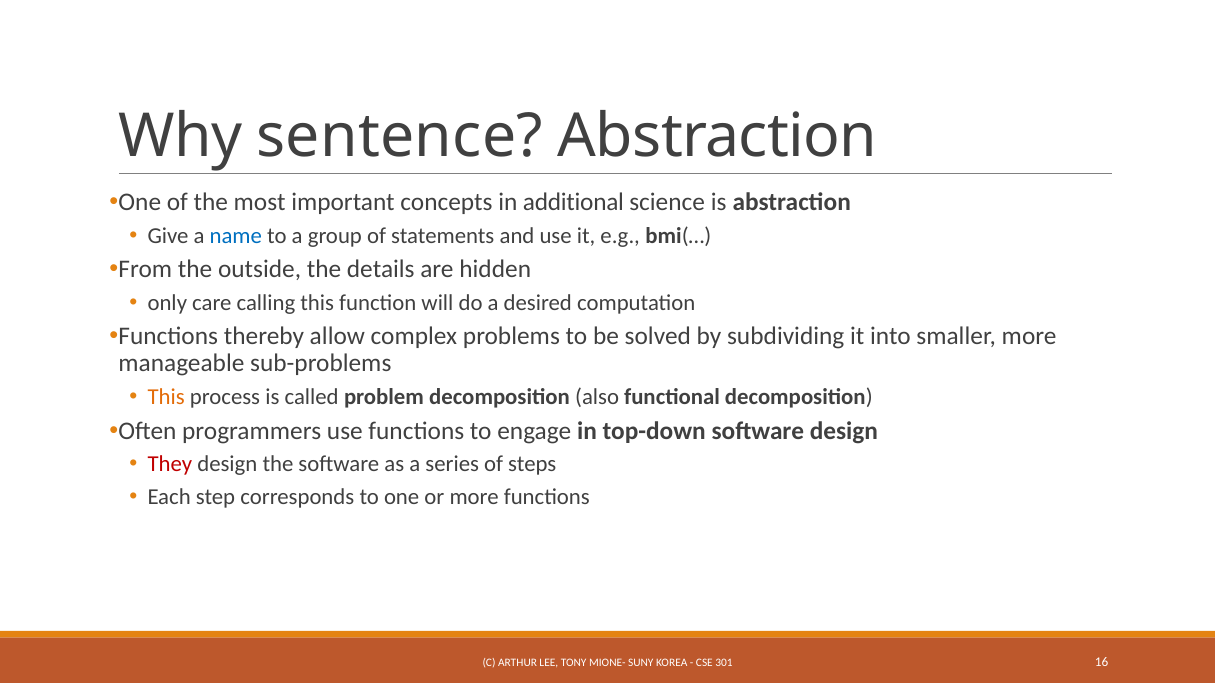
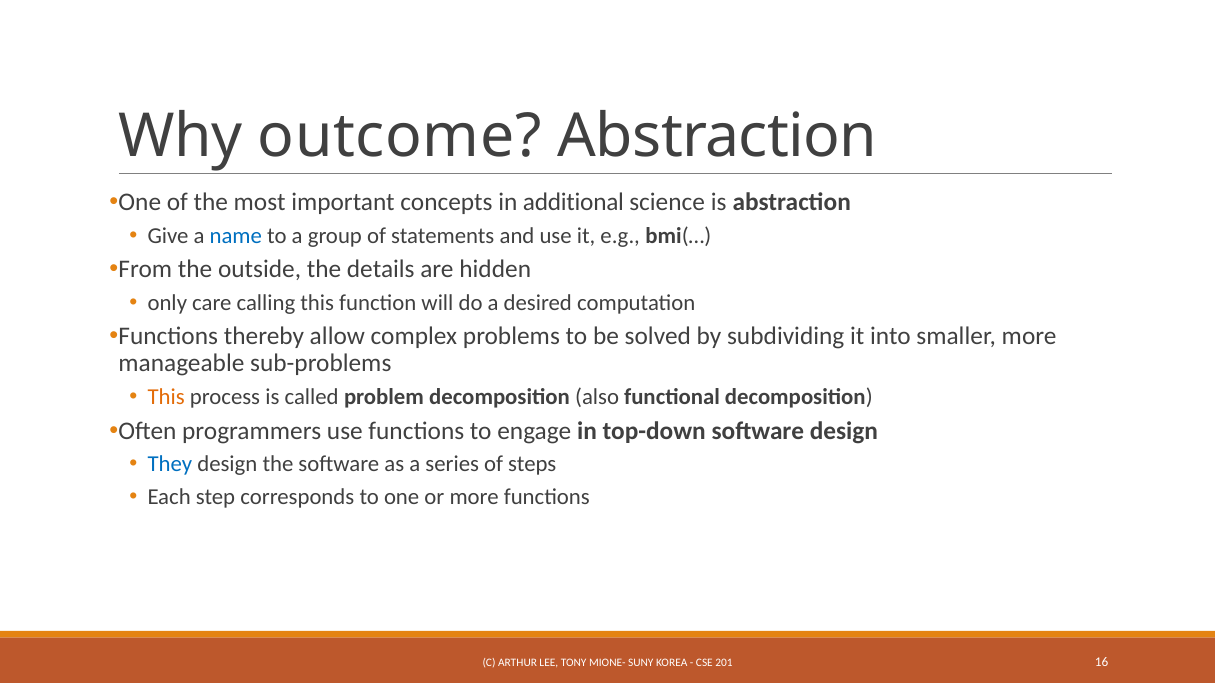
sentence: sentence -> outcome
They colour: red -> blue
301: 301 -> 201
